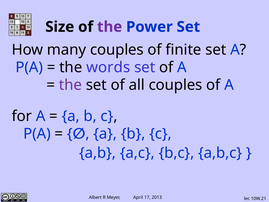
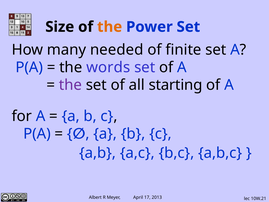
the at (110, 27) colour: purple -> orange
many couples: couples -> needed
all couples: couples -> starting
